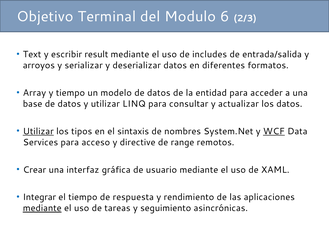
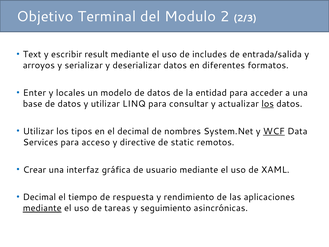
6: 6 -> 2
Array: Array -> Enter
y tiempo: tiempo -> locales
los at (268, 104) underline: none -> present
Utilizar at (38, 131) underline: present -> none
el sintaxis: sintaxis -> decimal
range: range -> static
Integrar at (39, 197): Integrar -> Decimal
